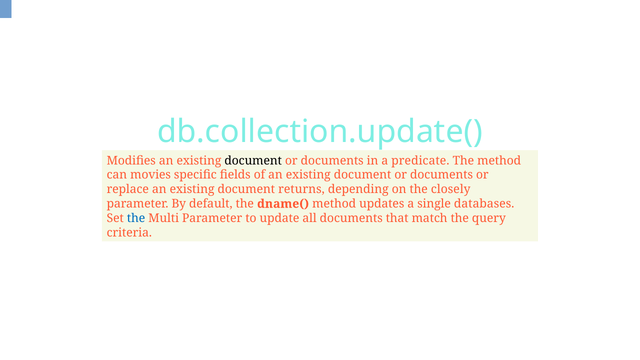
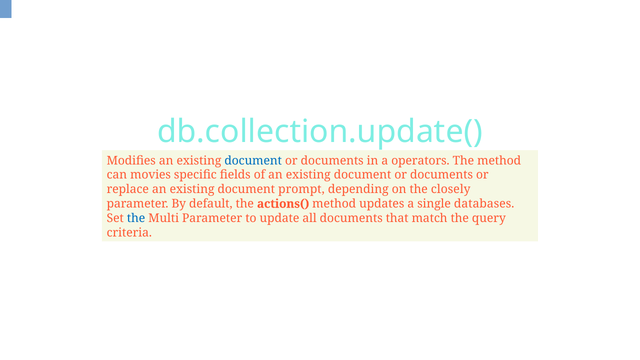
document at (253, 161) colour: black -> blue
predicate: predicate -> operators
returns: returns -> prompt
dname(: dname( -> actions(
